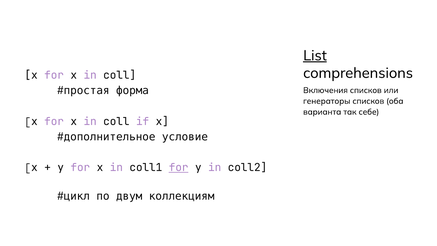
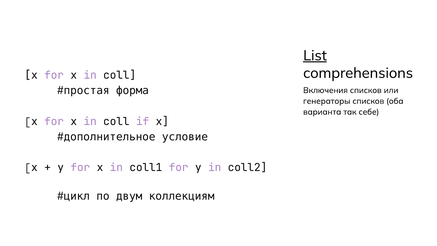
for at (179, 167) underline: present -> none
